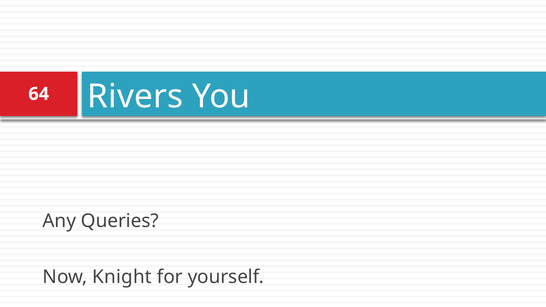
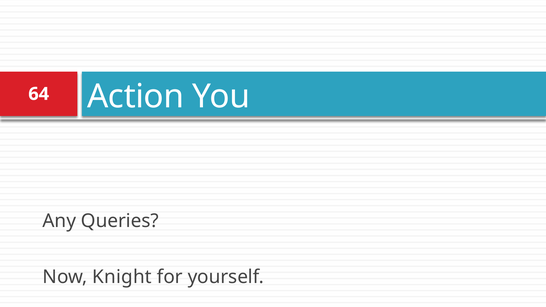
Rivers: Rivers -> Action
